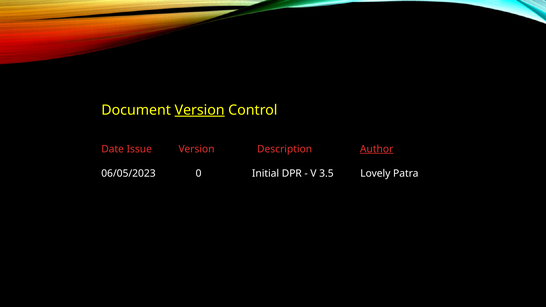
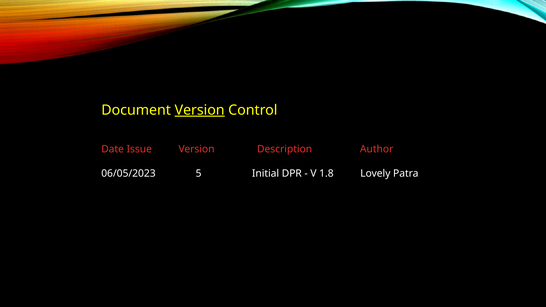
Author underline: present -> none
0: 0 -> 5
3.5: 3.5 -> 1.8
